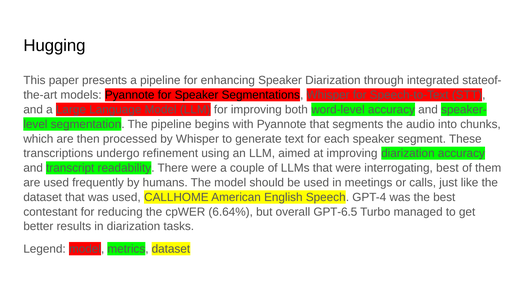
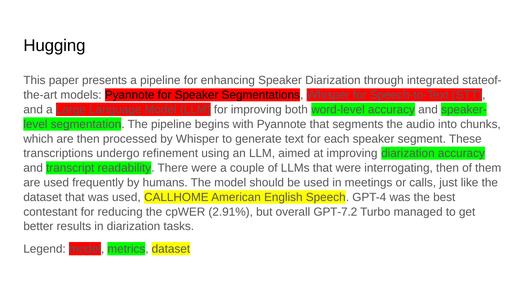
interrogating best: best -> then
6.64%: 6.64% -> 2.91%
GPT-6.5: GPT-6.5 -> GPT-7.2
